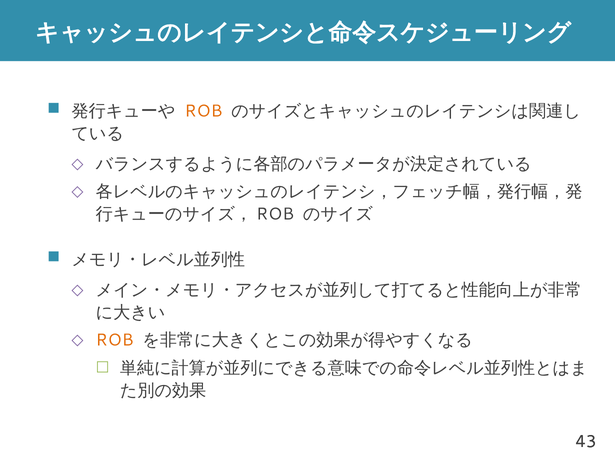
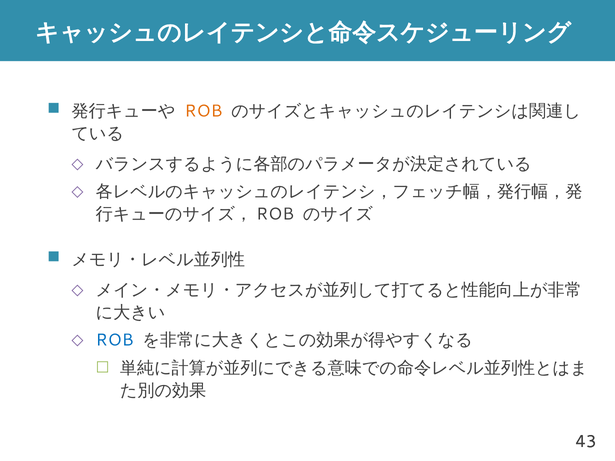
ROB at (115, 340) colour: orange -> blue
